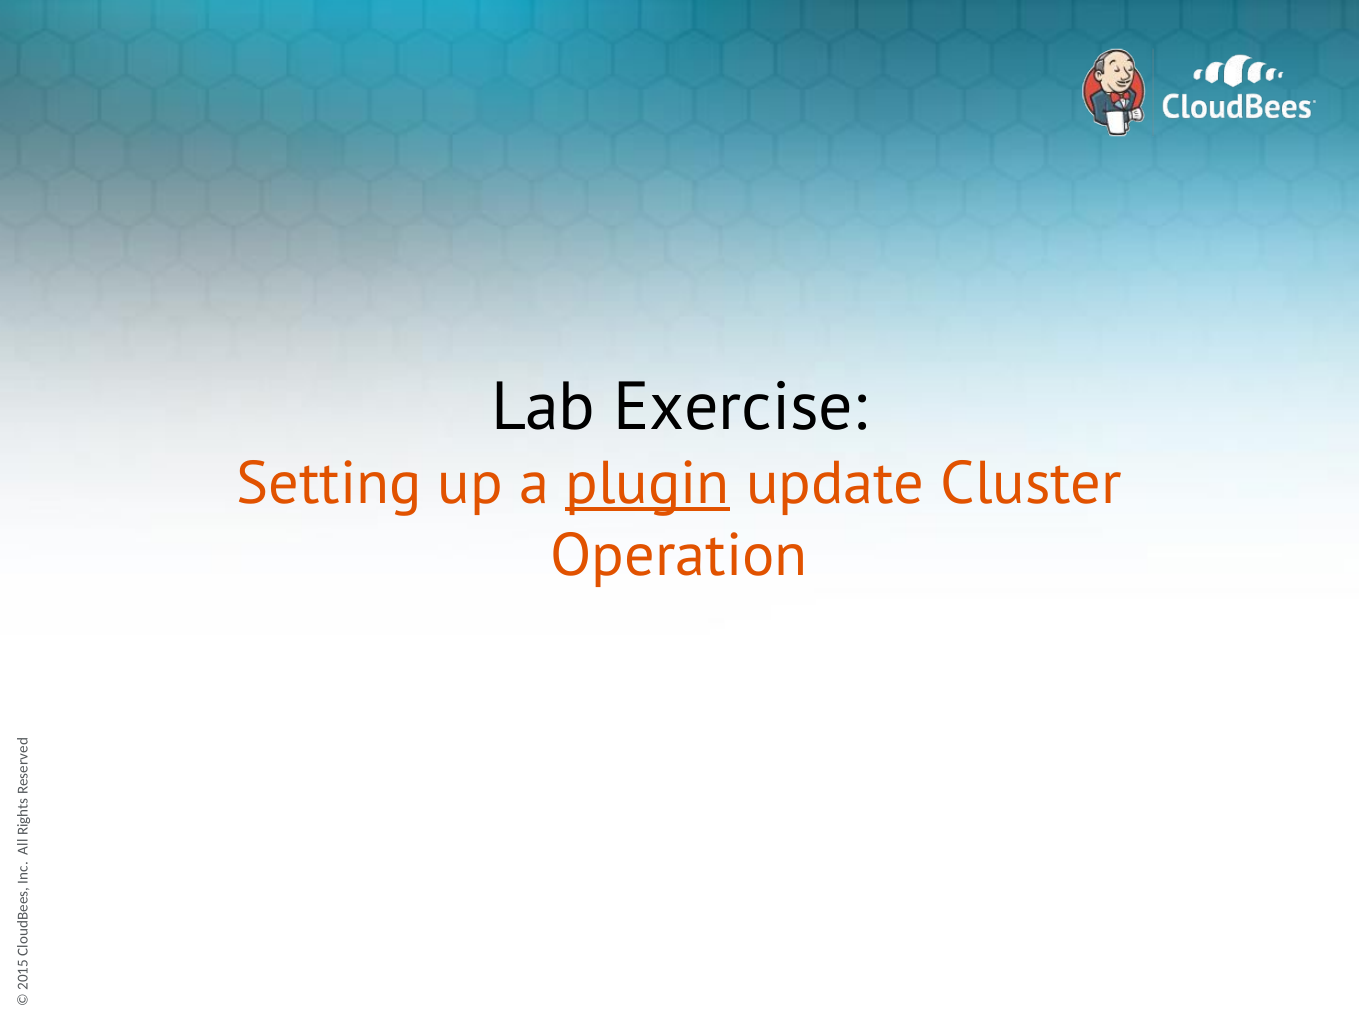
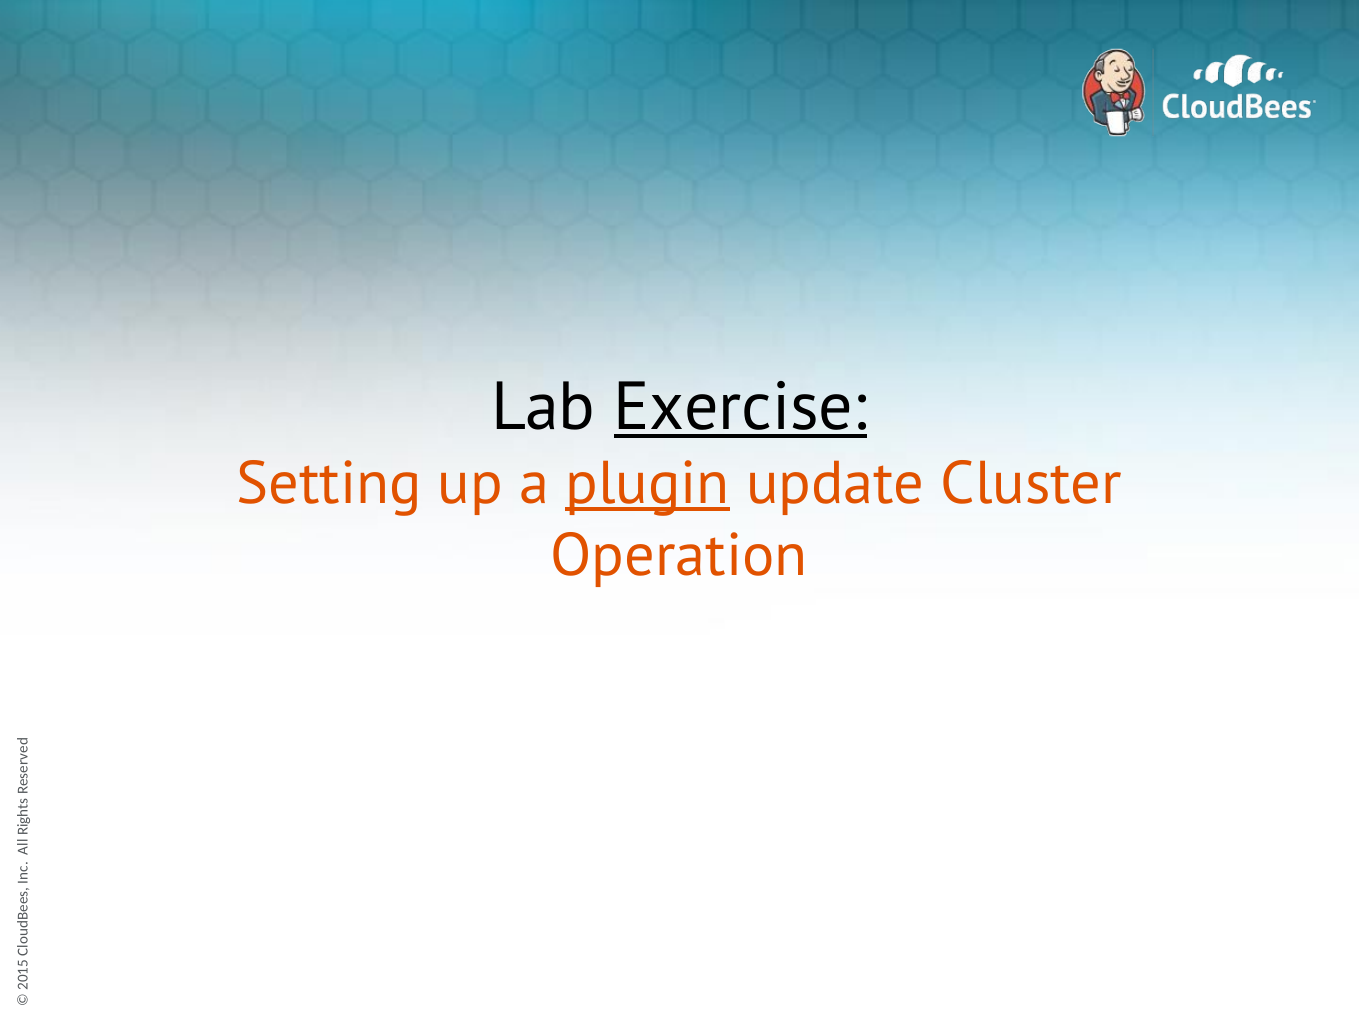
Exercise underline: none -> present
